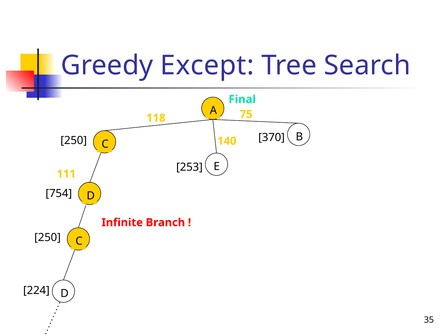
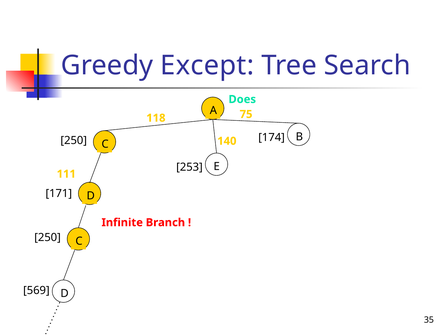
Final: Final -> Does
370: 370 -> 174
754: 754 -> 171
224: 224 -> 569
